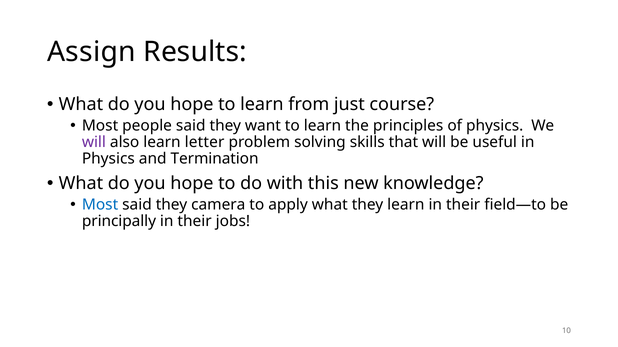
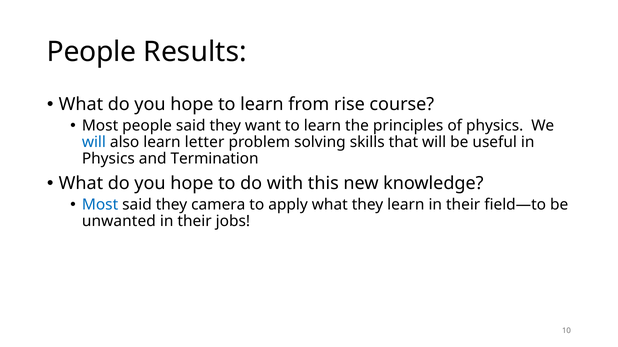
Assign at (91, 52): Assign -> People
just: just -> rise
will at (94, 142) colour: purple -> blue
principally: principally -> unwanted
